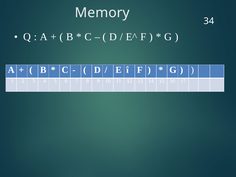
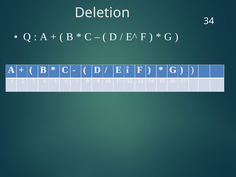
Memory: Memory -> Deletion
